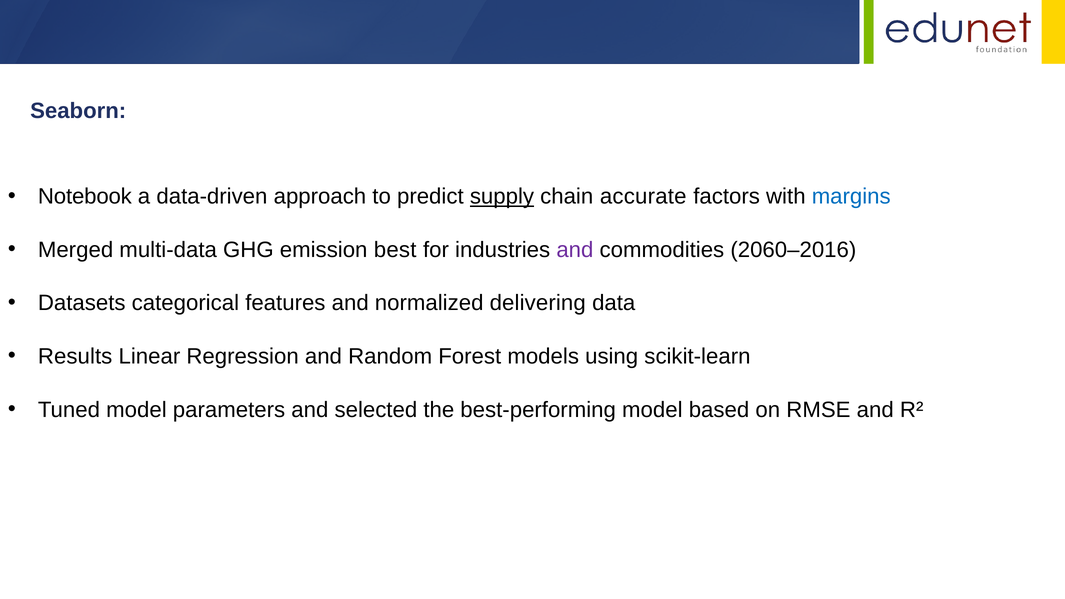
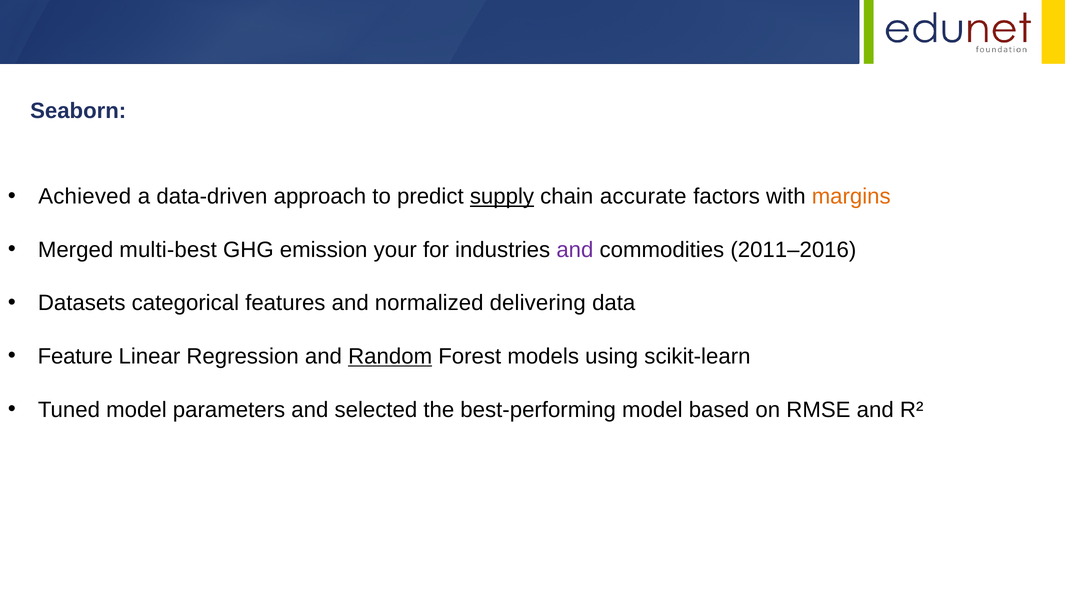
Notebook: Notebook -> Achieved
margins colour: blue -> orange
multi-data: multi-data -> multi-best
best: best -> your
2060–2016: 2060–2016 -> 2011–2016
Results: Results -> Feature
Random underline: none -> present
